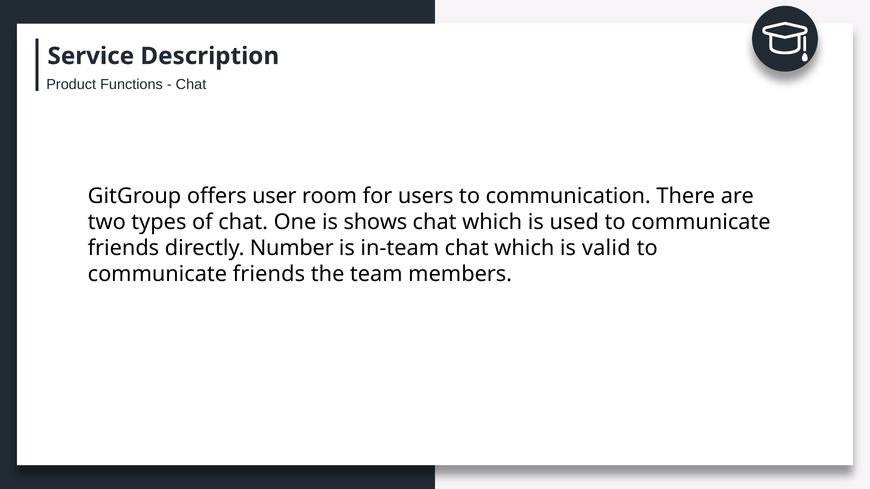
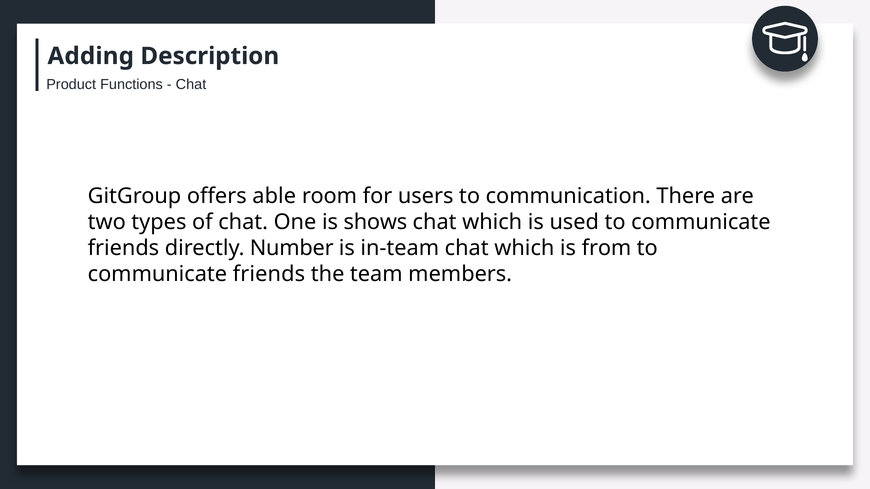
Service: Service -> Adding
user: user -> able
valid: valid -> from
